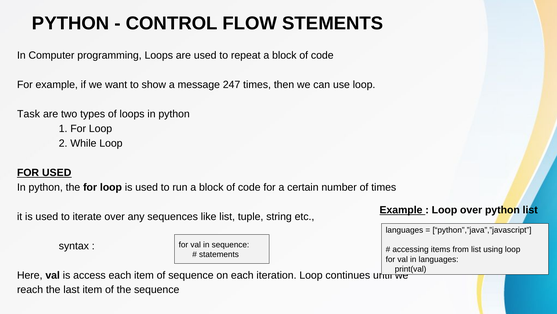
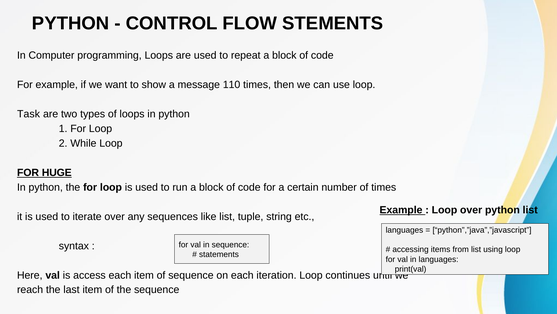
247: 247 -> 110
FOR USED: USED -> HUGE
